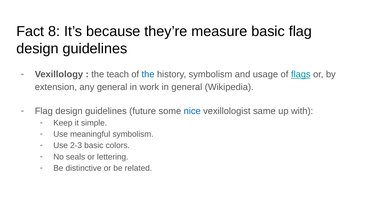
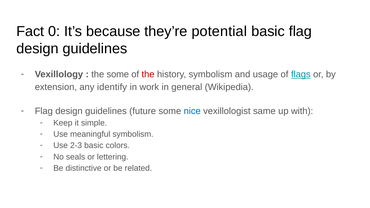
8: 8 -> 0
measure: measure -> potential
the teach: teach -> some
the at (148, 74) colour: blue -> red
any general: general -> identify
